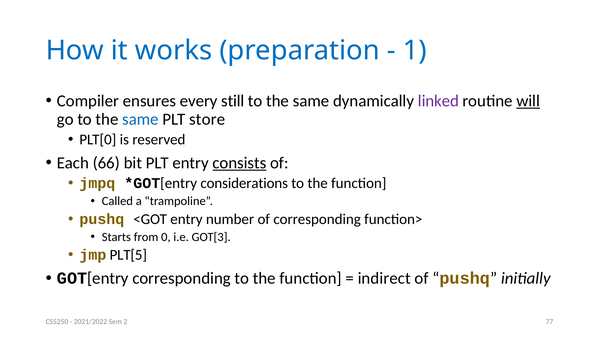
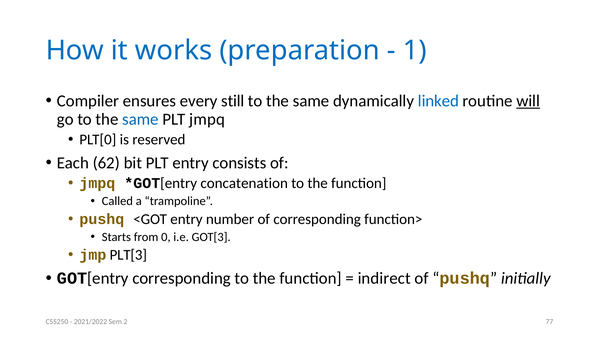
linked colour: purple -> blue
PLT store: store -> jmpq
66: 66 -> 62
consists underline: present -> none
considerations: considerations -> concatenation
PLT[5: PLT[5 -> PLT[3
